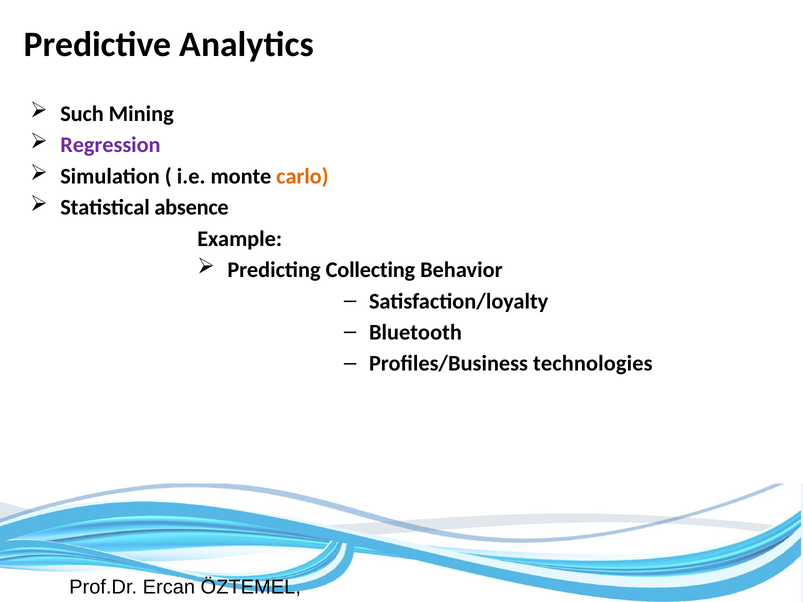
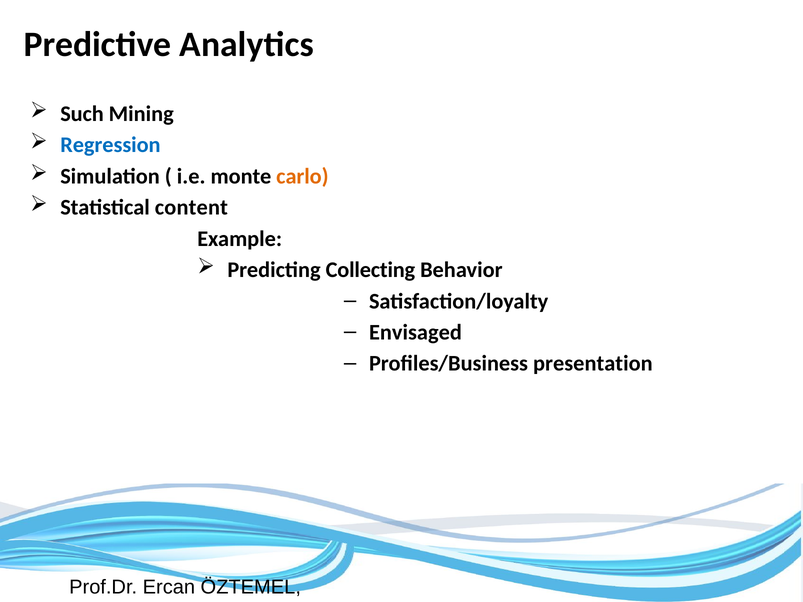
Regression colour: purple -> blue
absence: absence -> content
Bluetooth: Bluetooth -> Envisaged
technologies: technologies -> presentation
